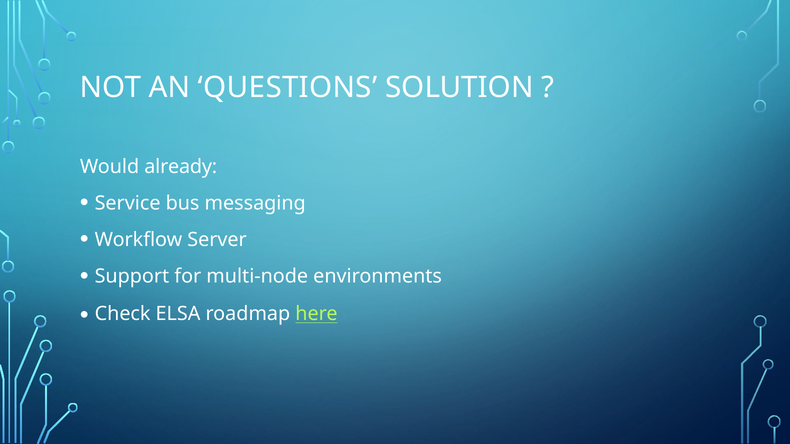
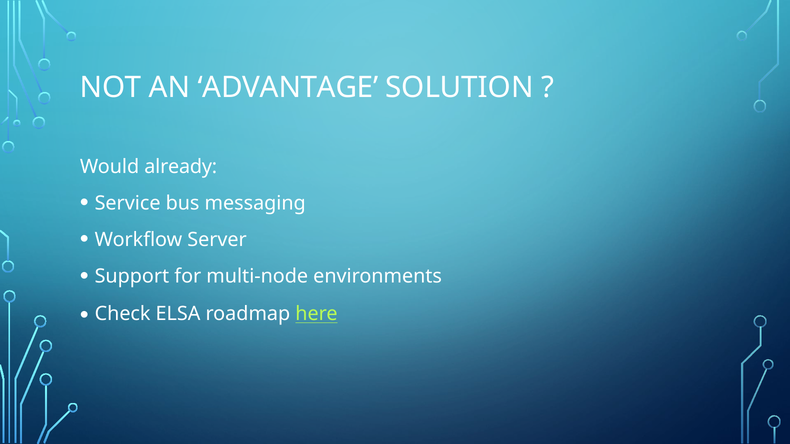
QUESTIONS: QUESTIONS -> ADVANTAGE
